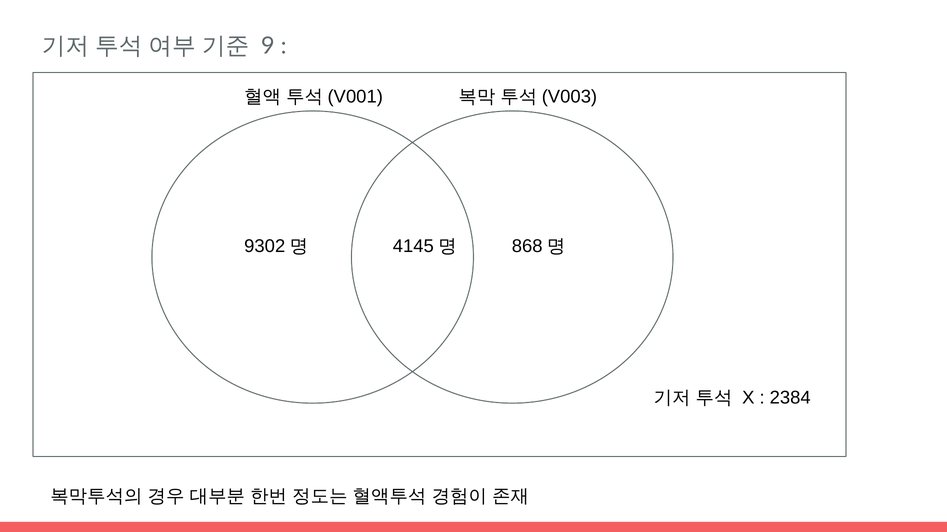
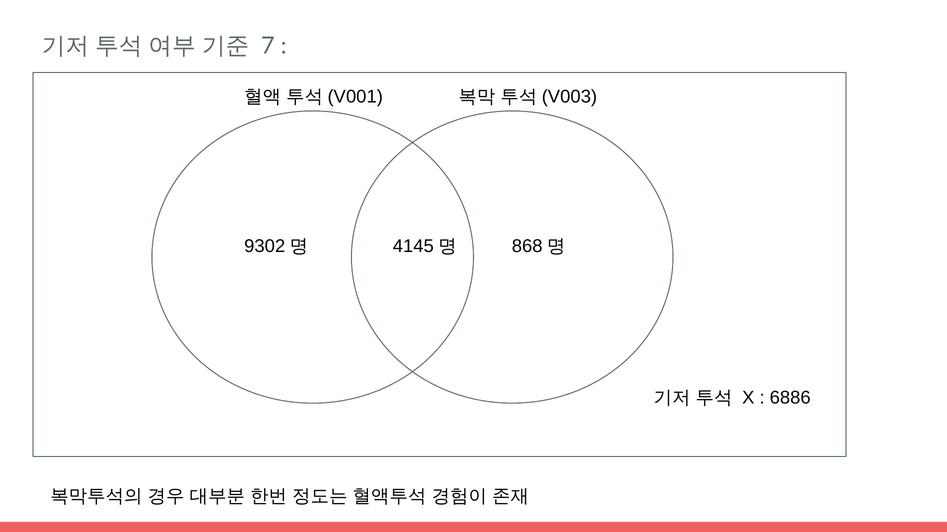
9: 9 -> 7
2384: 2384 -> 6886
